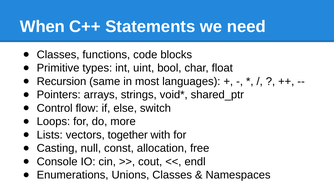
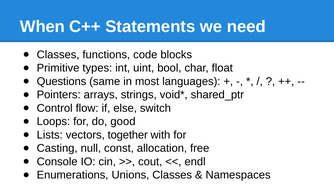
Recursion: Recursion -> Questions
more: more -> good
